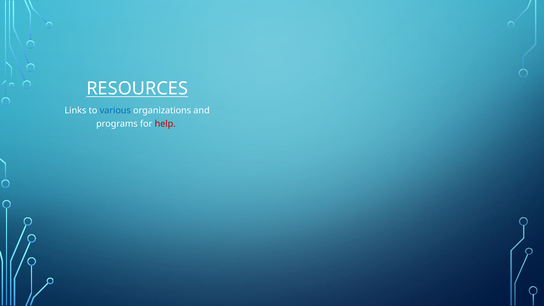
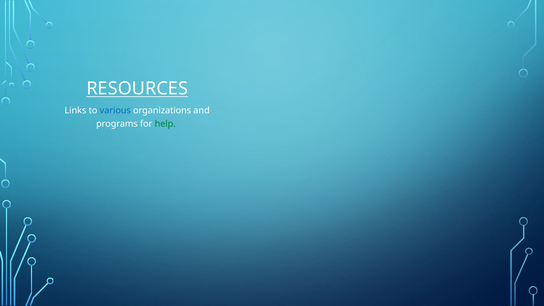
help colour: red -> green
